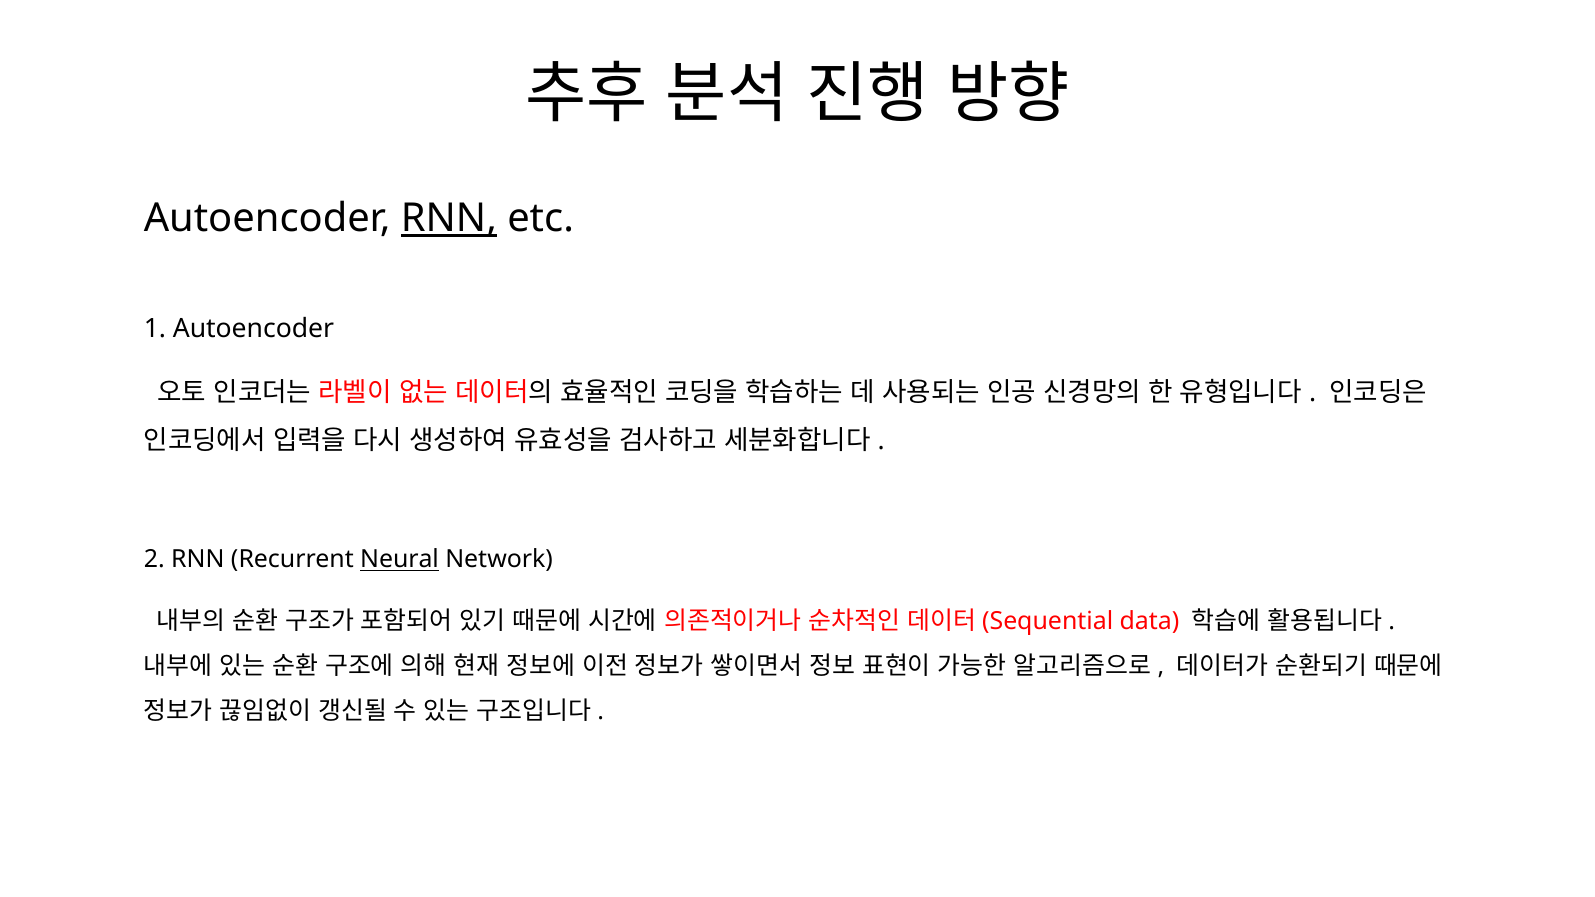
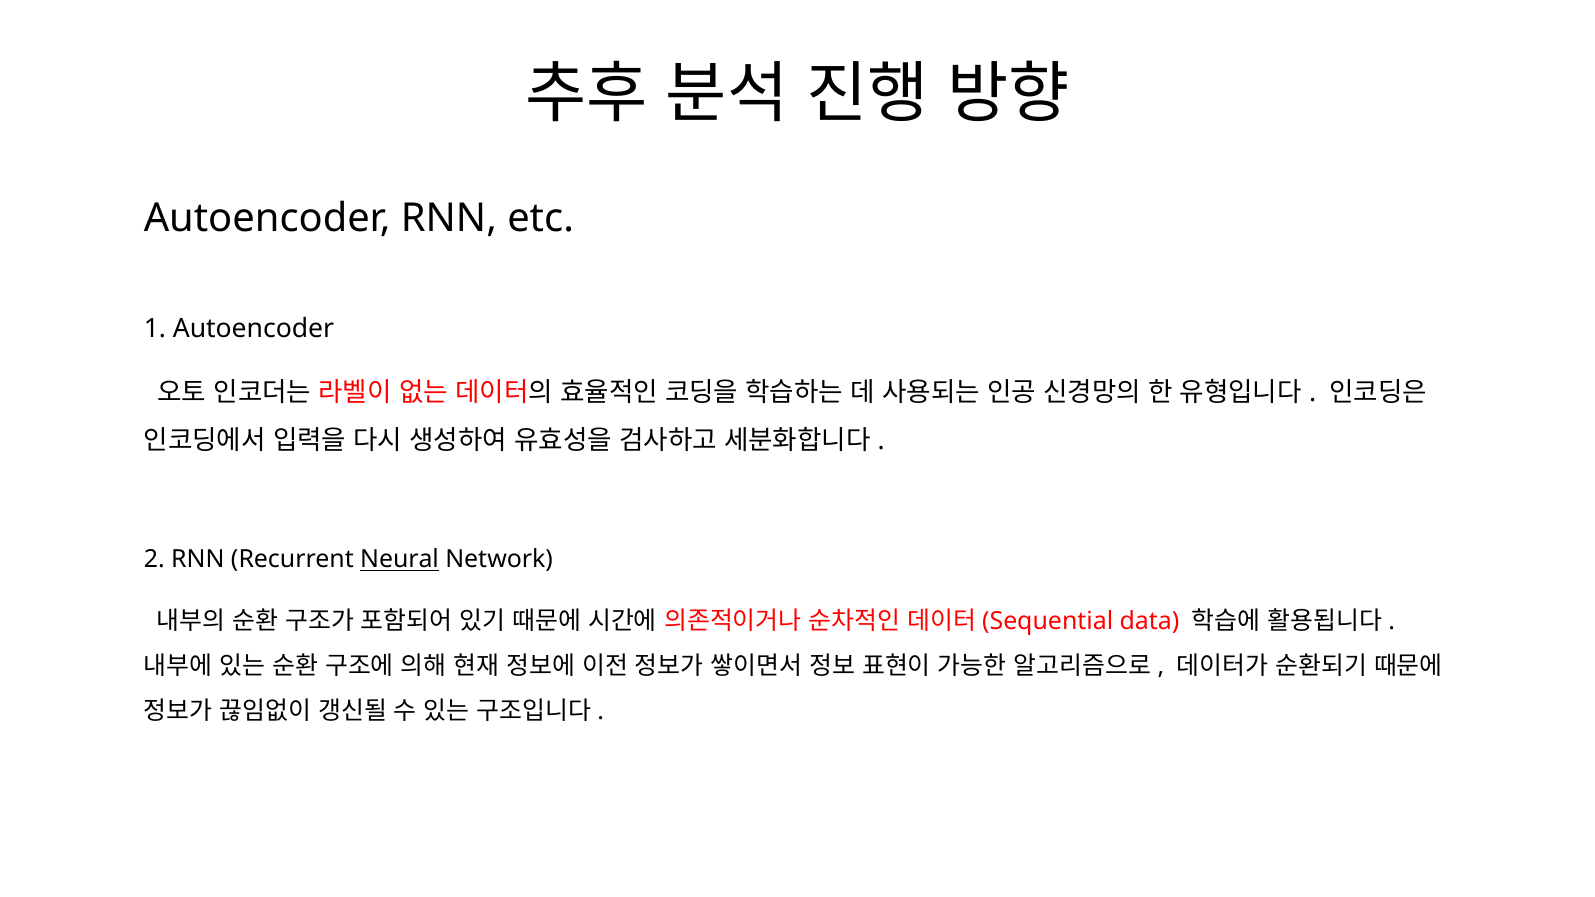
RNN at (449, 218) underline: present -> none
